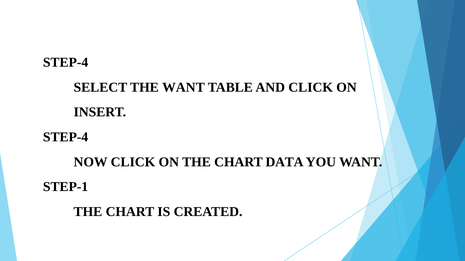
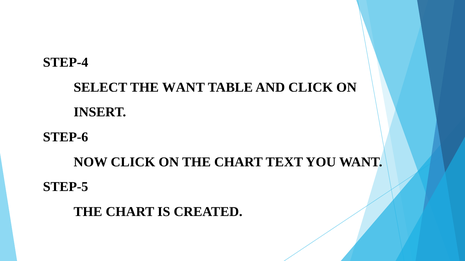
STEP-4 at (66, 137): STEP-4 -> STEP-6
DATA: DATA -> TEXT
STEP-1: STEP-1 -> STEP-5
